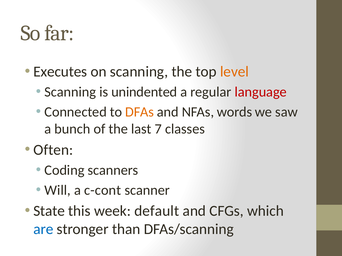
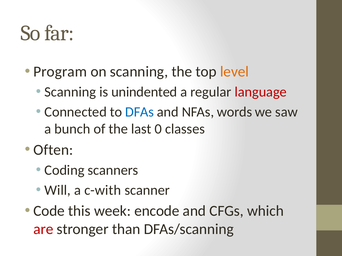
Executes: Executes -> Program
DFAs colour: orange -> blue
7: 7 -> 0
c-cont: c-cont -> c-with
State: State -> Code
default: default -> encode
are colour: blue -> red
